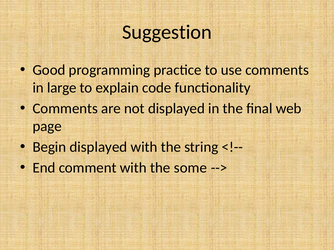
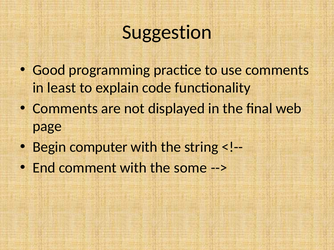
large: large -> least
Begin displayed: displayed -> computer
